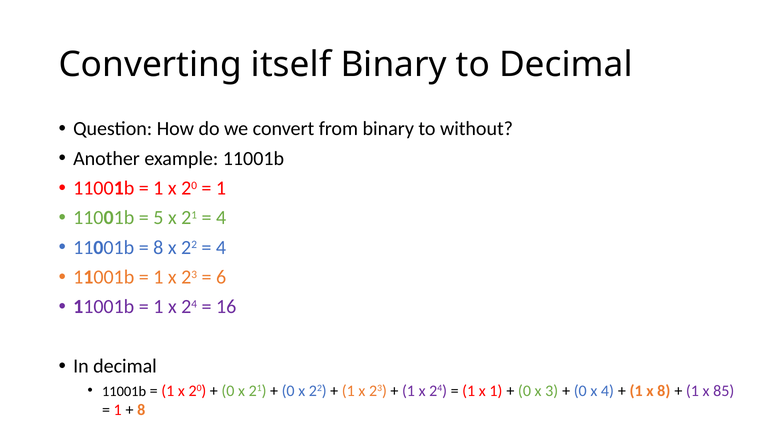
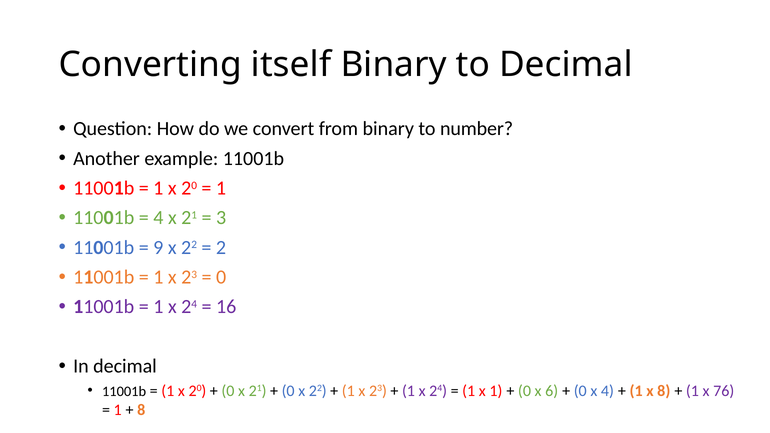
without: without -> number
5 at (158, 218): 5 -> 4
4 at (221, 218): 4 -> 3
8 at (158, 248): 8 -> 9
4 at (221, 248): 4 -> 2
6 at (221, 277): 6 -> 0
3: 3 -> 6
85: 85 -> 76
